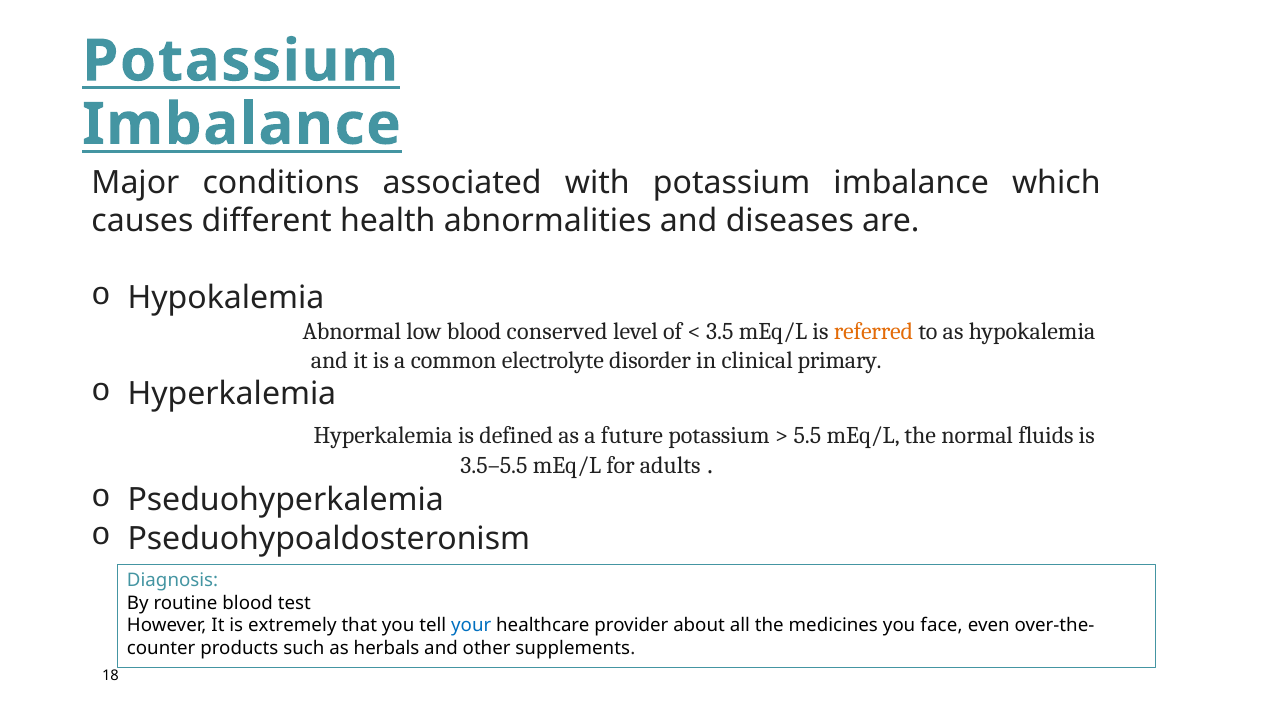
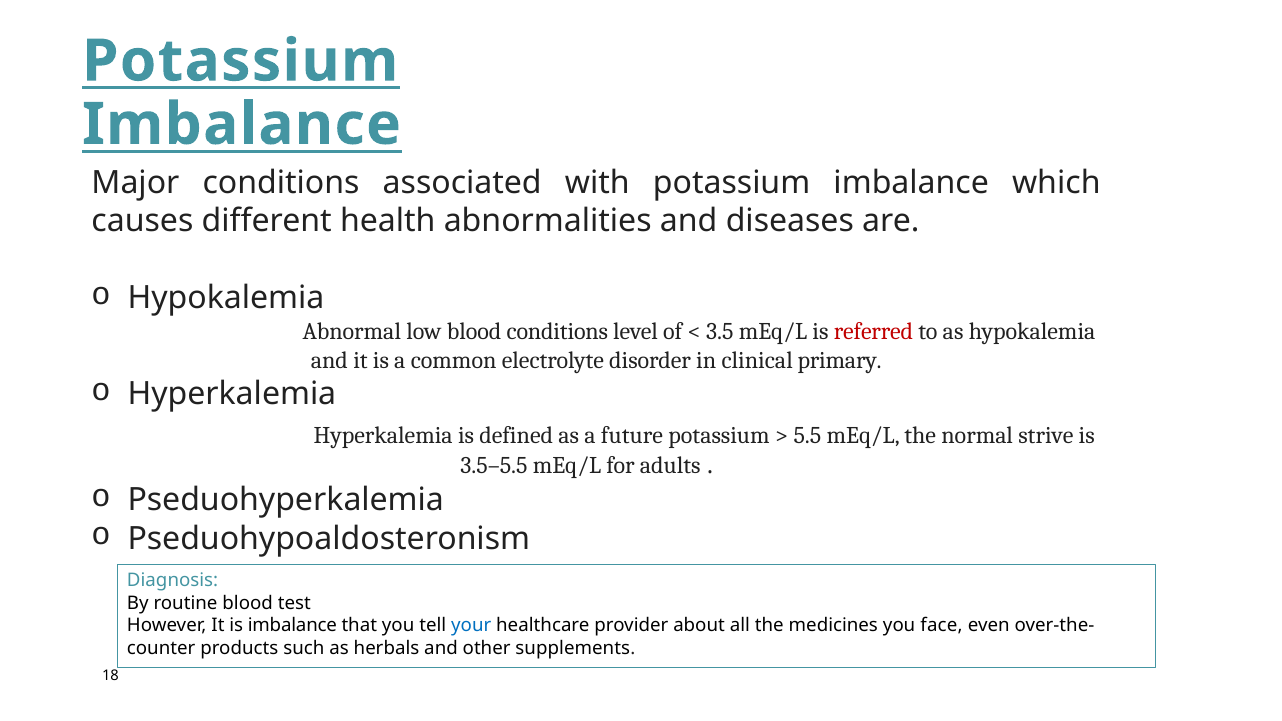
blood conserved: conserved -> conditions
referred colour: orange -> red
fluids: fluids -> strive
is extremely: extremely -> imbalance
